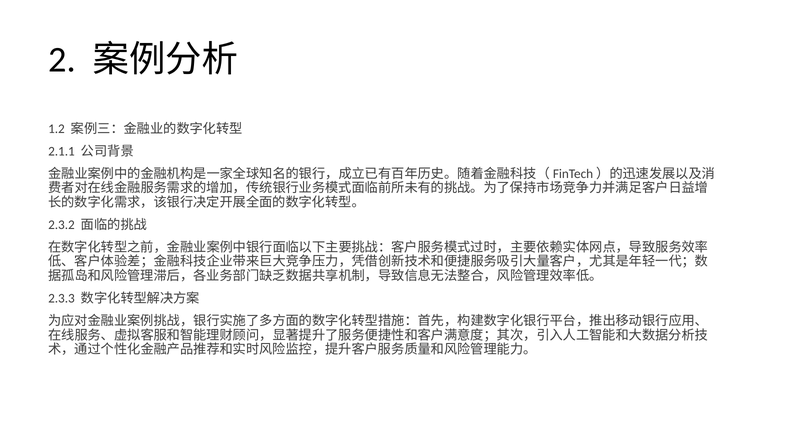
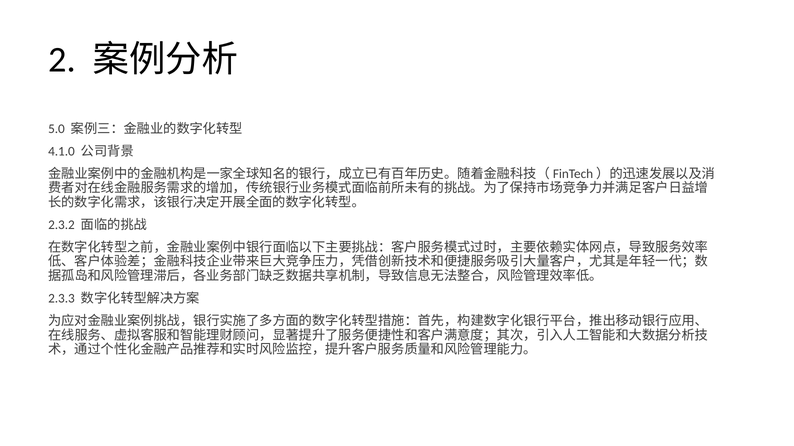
1.2: 1.2 -> 5.0
2.1.1: 2.1.1 -> 4.1.0
